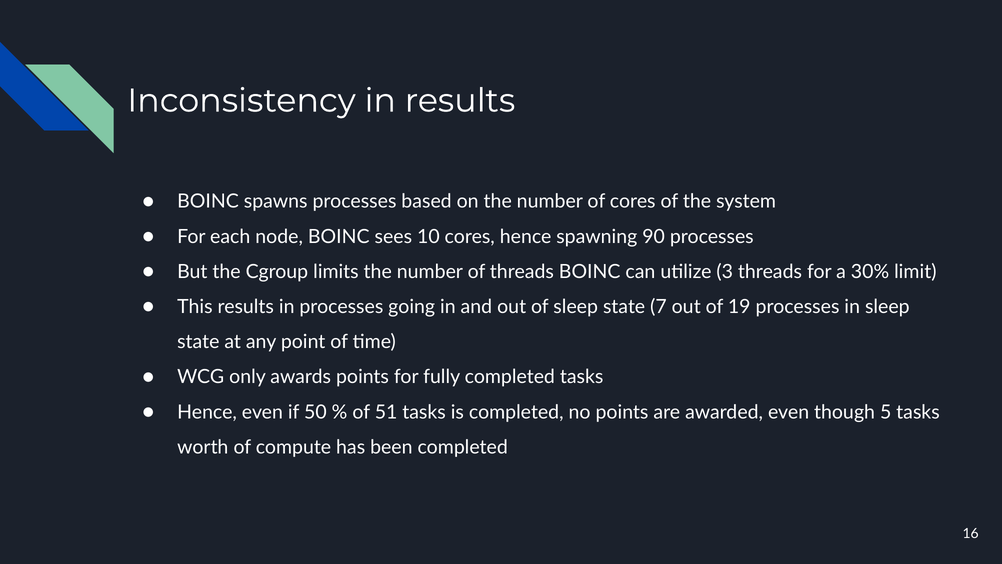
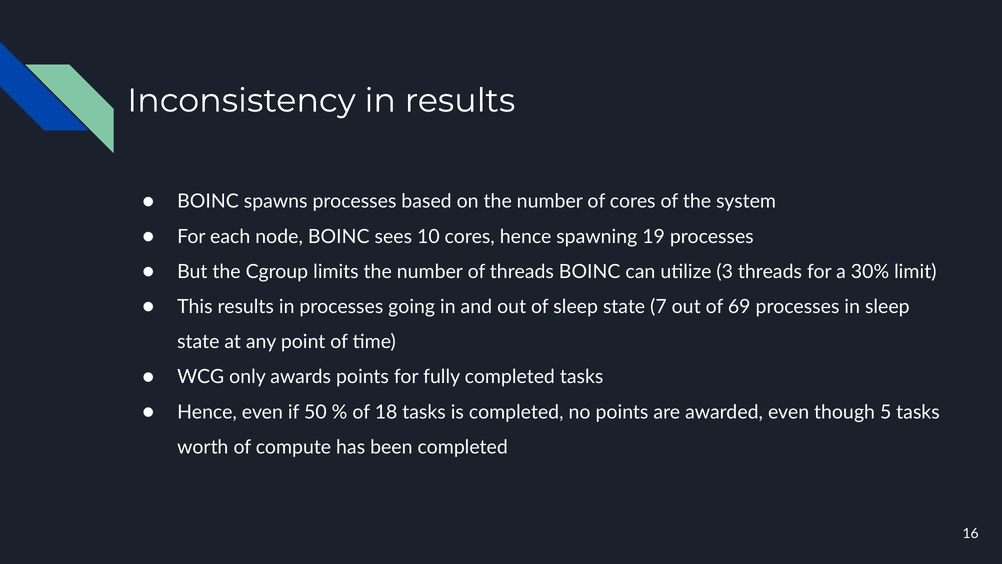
90: 90 -> 19
19: 19 -> 69
51: 51 -> 18
